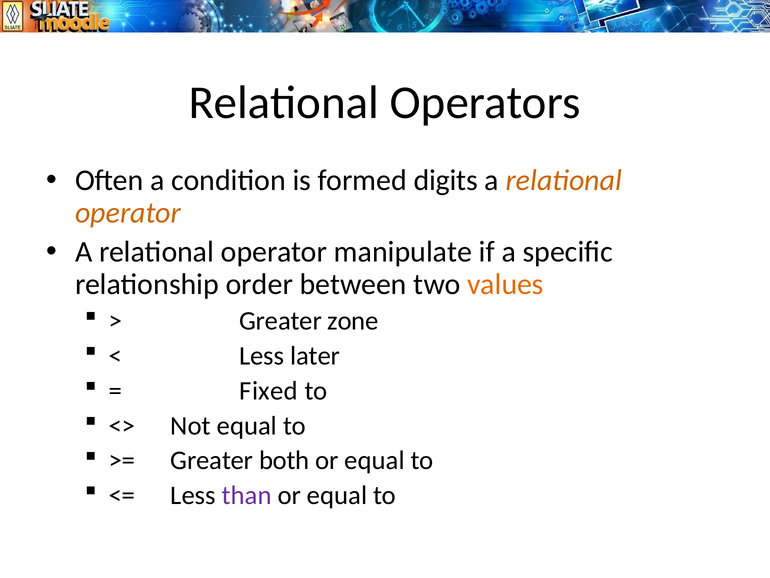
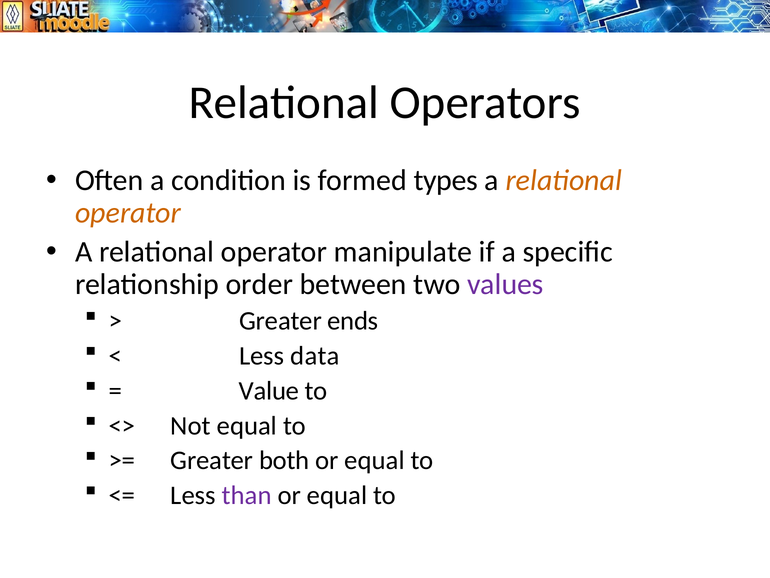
digits: digits -> types
values colour: orange -> purple
zone: zone -> ends
later: later -> data
Fixed: Fixed -> Value
